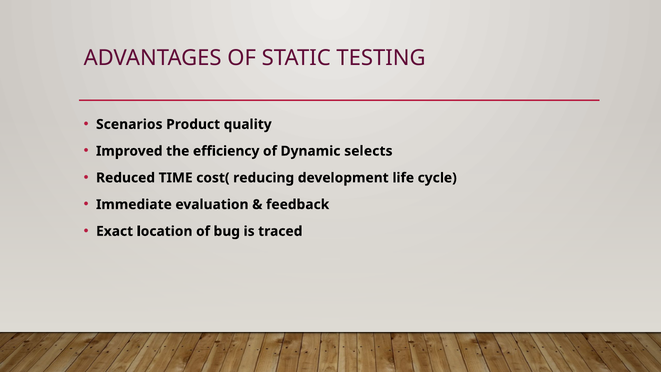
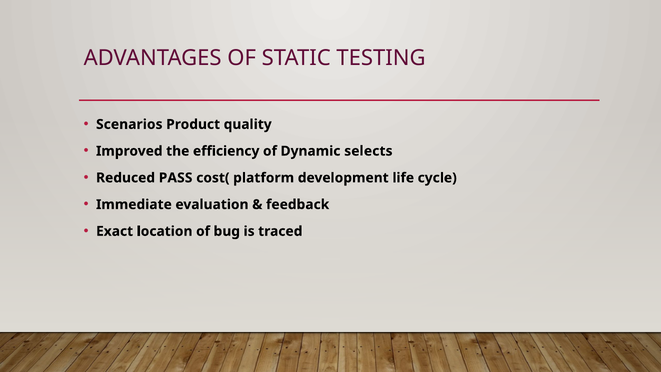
TIME: TIME -> PASS
reducing: reducing -> platform
